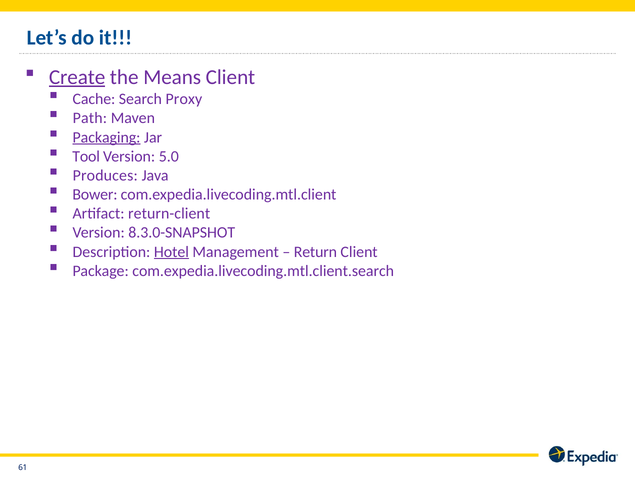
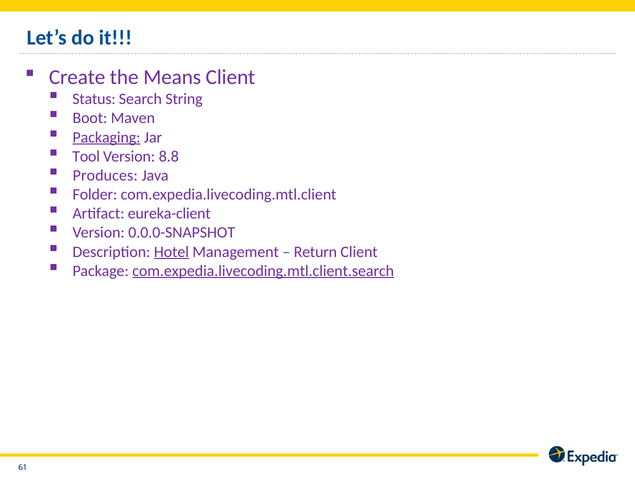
Create underline: present -> none
Cache: Cache -> Status
Proxy: Proxy -> String
Path: Path -> Boot
5.0: 5.0 -> 8.8
Bower: Bower -> Folder
return-client: return-client -> eureka-client
8.3.0-SNAPSHOT: 8.3.0-SNAPSHOT -> 0.0.0-SNAPSHOT
com.expedia.livecoding.mtl.client.search underline: none -> present
